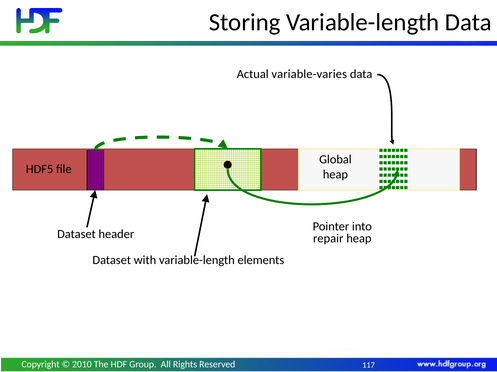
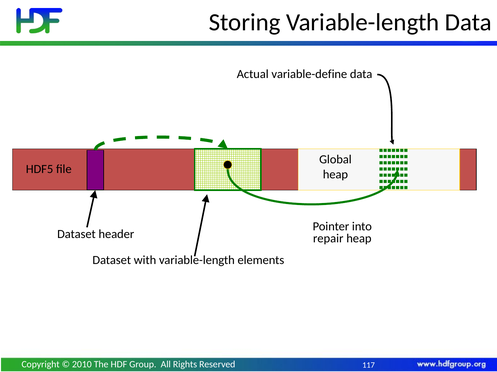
variable-varies: variable-varies -> variable-define
